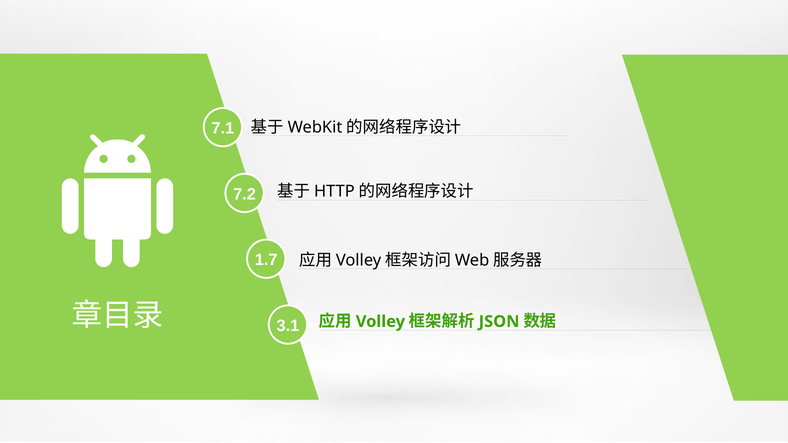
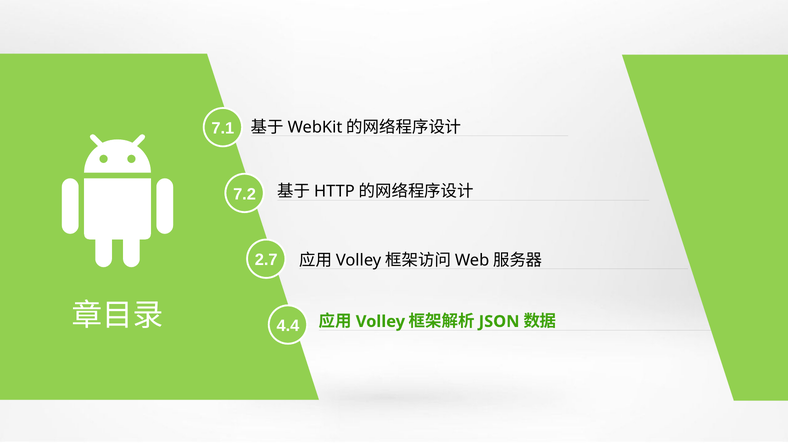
1.7: 1.7 -> 2.7
3.1: 3.1 -> 4.4
